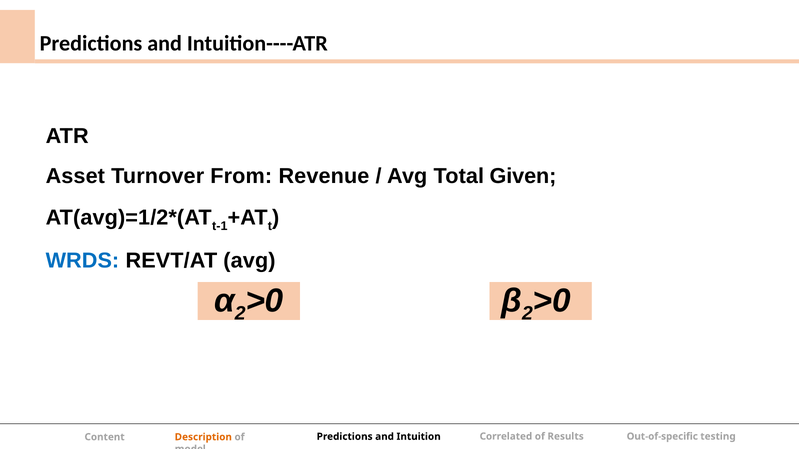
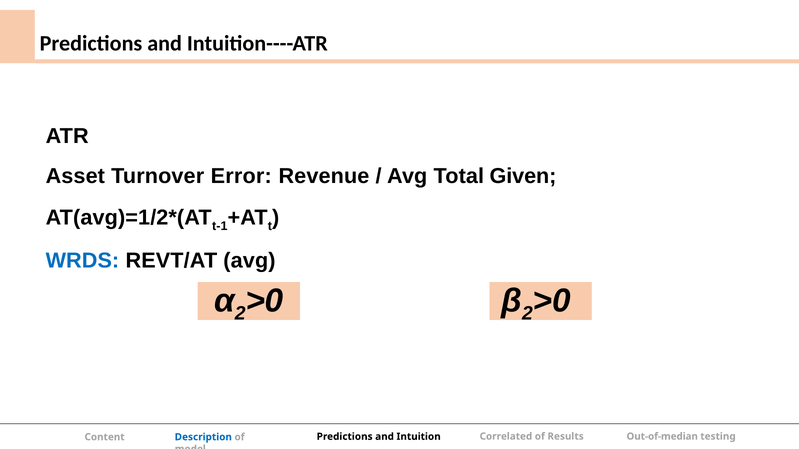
From: From -> Error
Out-of-specific: Out-of-specific -> Out-of-median
Description colour: orange -> blue
